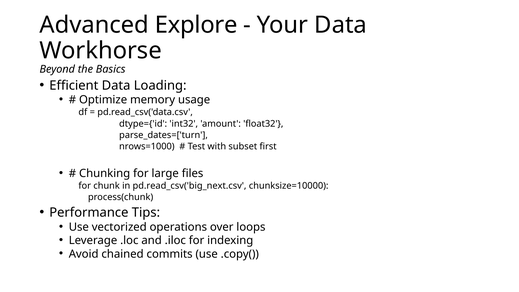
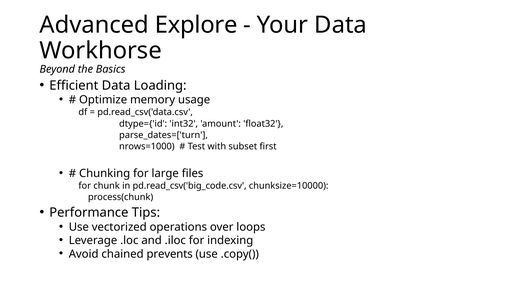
pd.read_csv('big_next.csv: pd.read_csv('big_next.csv -> pd.read_csv('big_code.csv
commits: commits -> prevents
